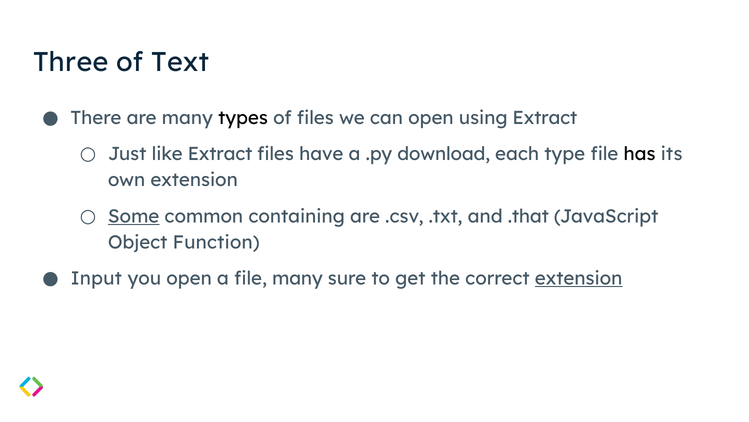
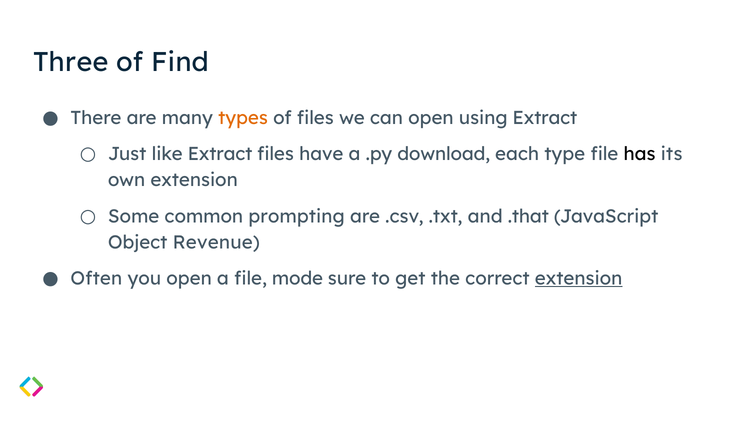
Text: Text -> Find
types colour: black -> orange
Some underline: present -> none
containing: containing -> prompting
Function: Function -> Revenue
Input: Input -> Often
file many: many -> mode
